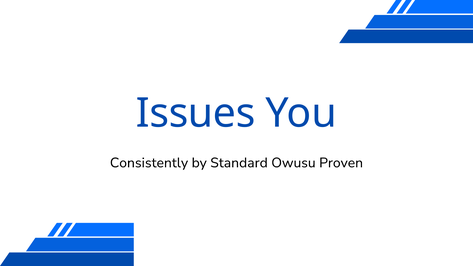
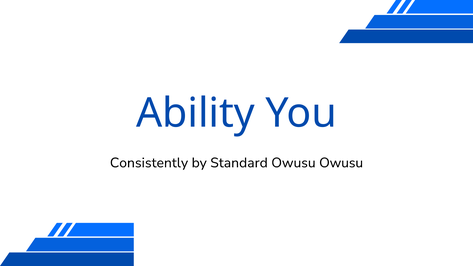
Issues: Issues -> Ability
Owusu Proven: Proven -> Owusu
